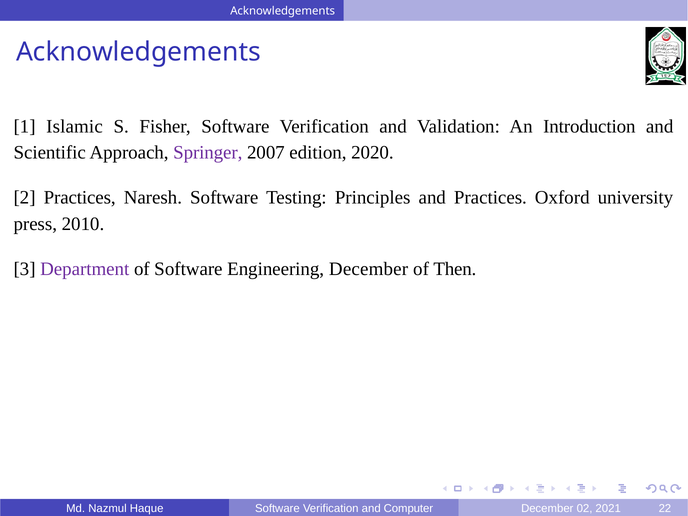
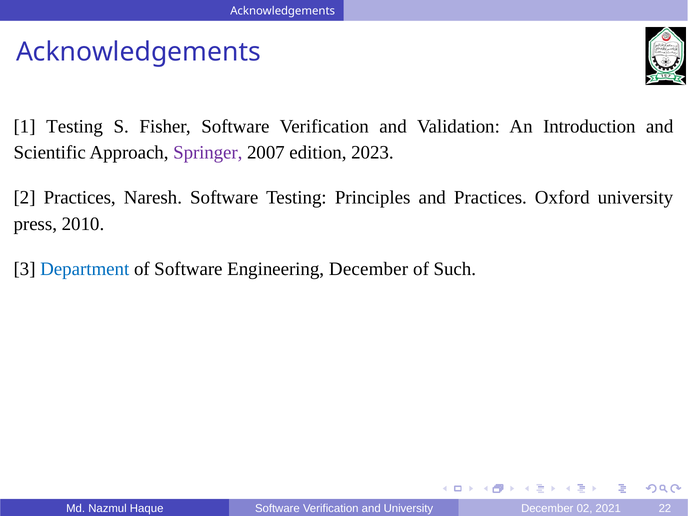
1 Islamic: Islamic -> Testing
2020: 2020 -> 2023
Department colour: purple -> blue
Then: Then -> Such
and Computer: Computer -> University
